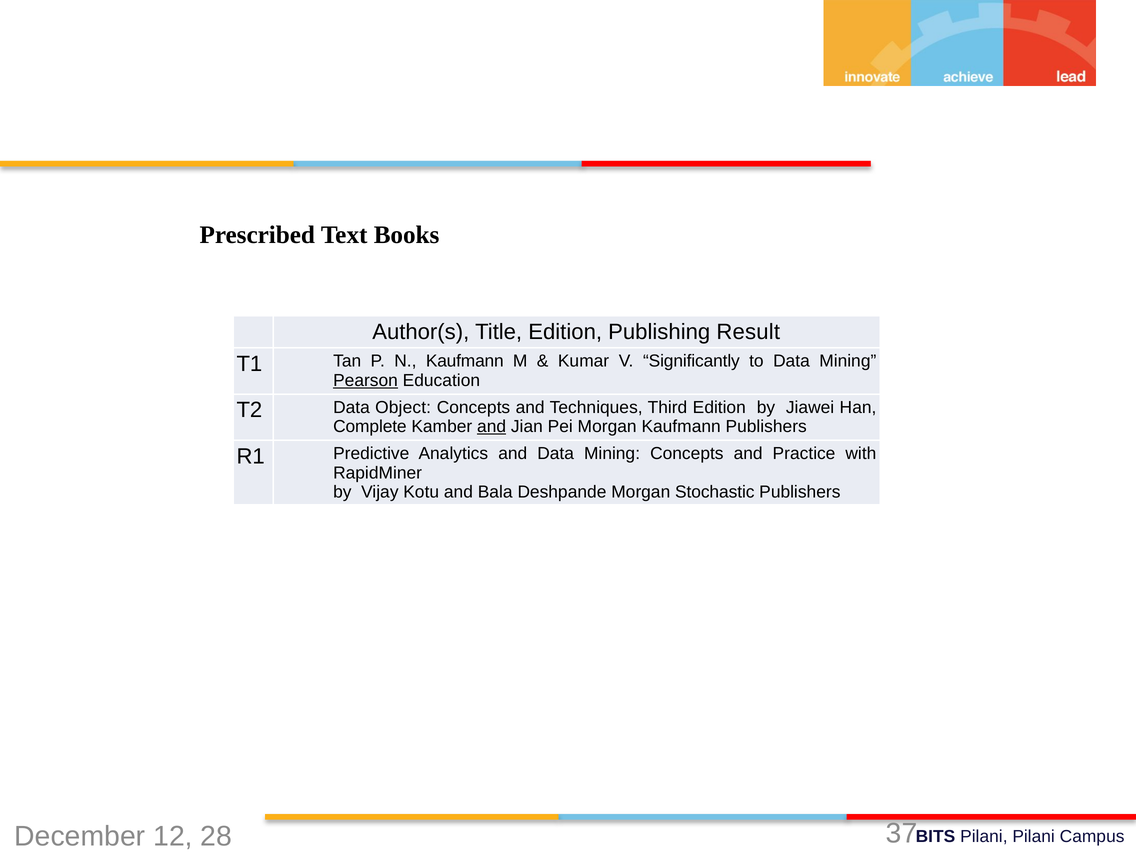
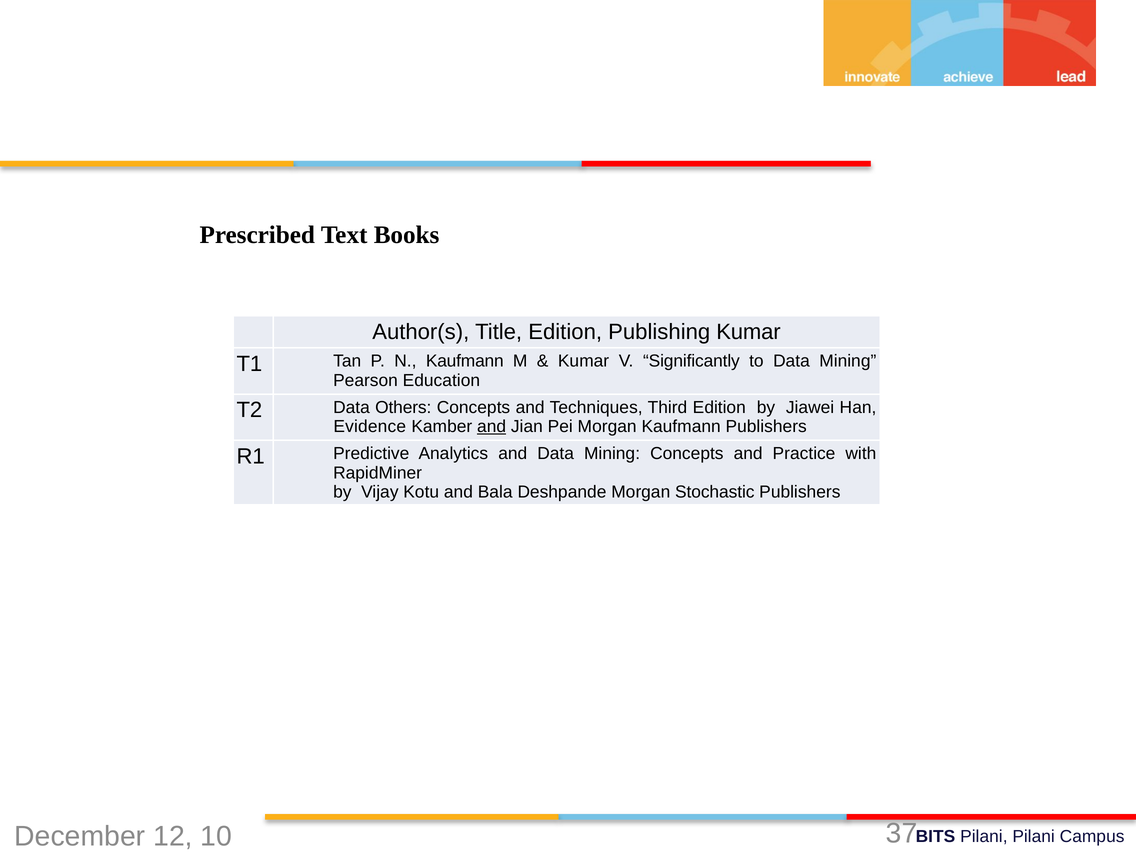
Publishing Result: Result -> Kumar
Pearson underline: present -> none
Object: Object -> Others
Complete: Complete -> Evidence
28: 28 -> 10
